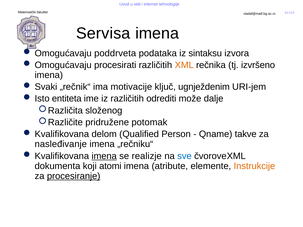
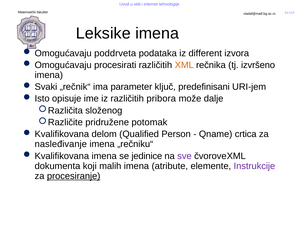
Servisa: Servisa -> Leksike
sintaksu: sintaksu -> different
motivacije: motivacije -> parameter
ugnježdenim: ugnježdenim -> predefinisani
entiteta: entiteta -> opisuje
odrediti: odrediti -> pribora
takve: takve -> crtica
imena at (104, 156) underline: present -> none
realizje: realizje -> jedinice
sve colour: blue -> purple
atomi: atomi -> malih
Instrukcije colour: orange -> purple
